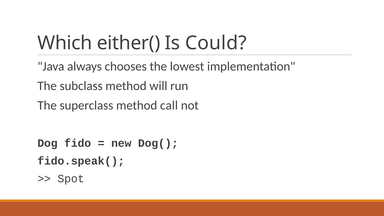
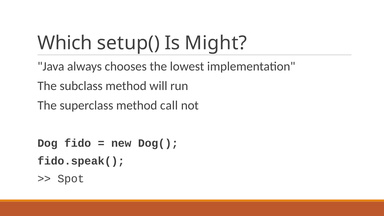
either(: either( -> setup(
Could: Could -> Might
